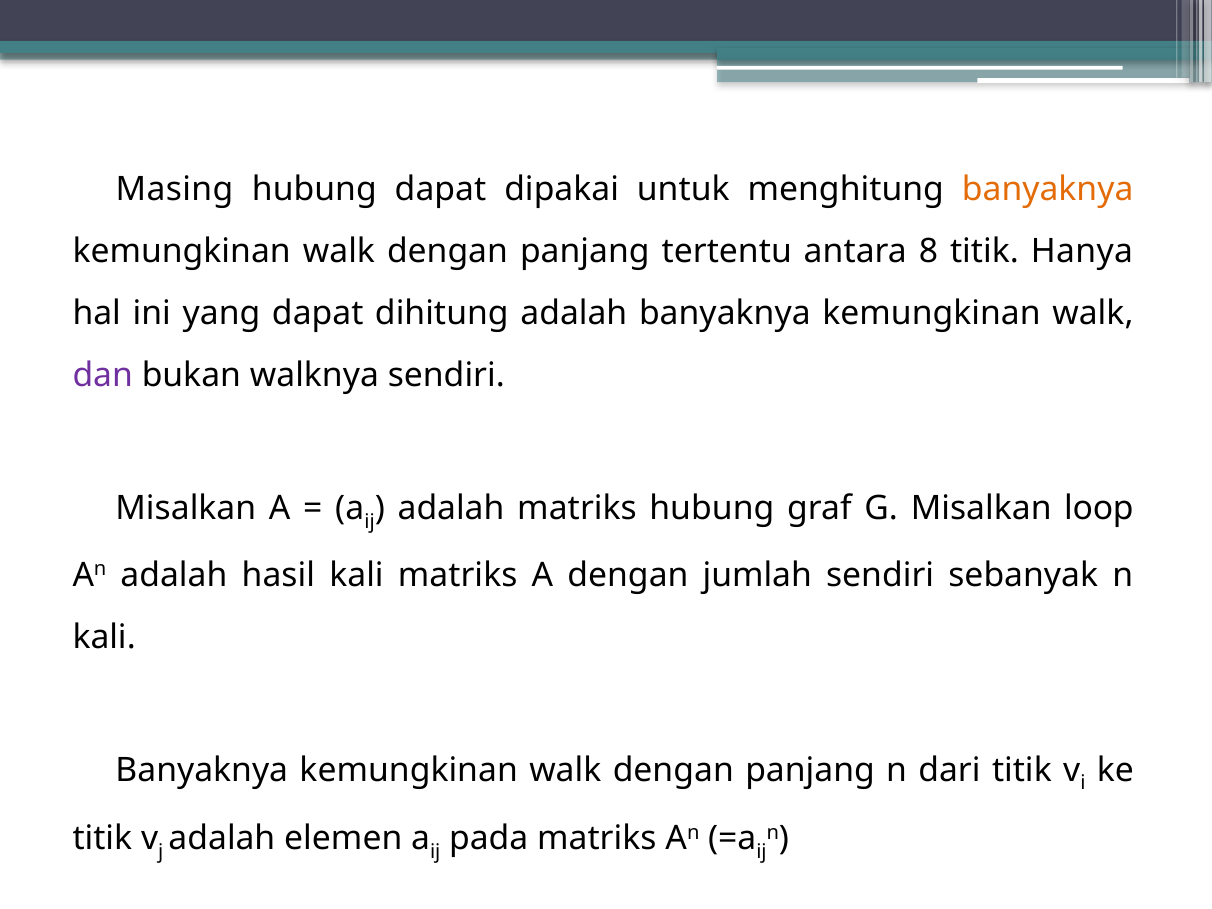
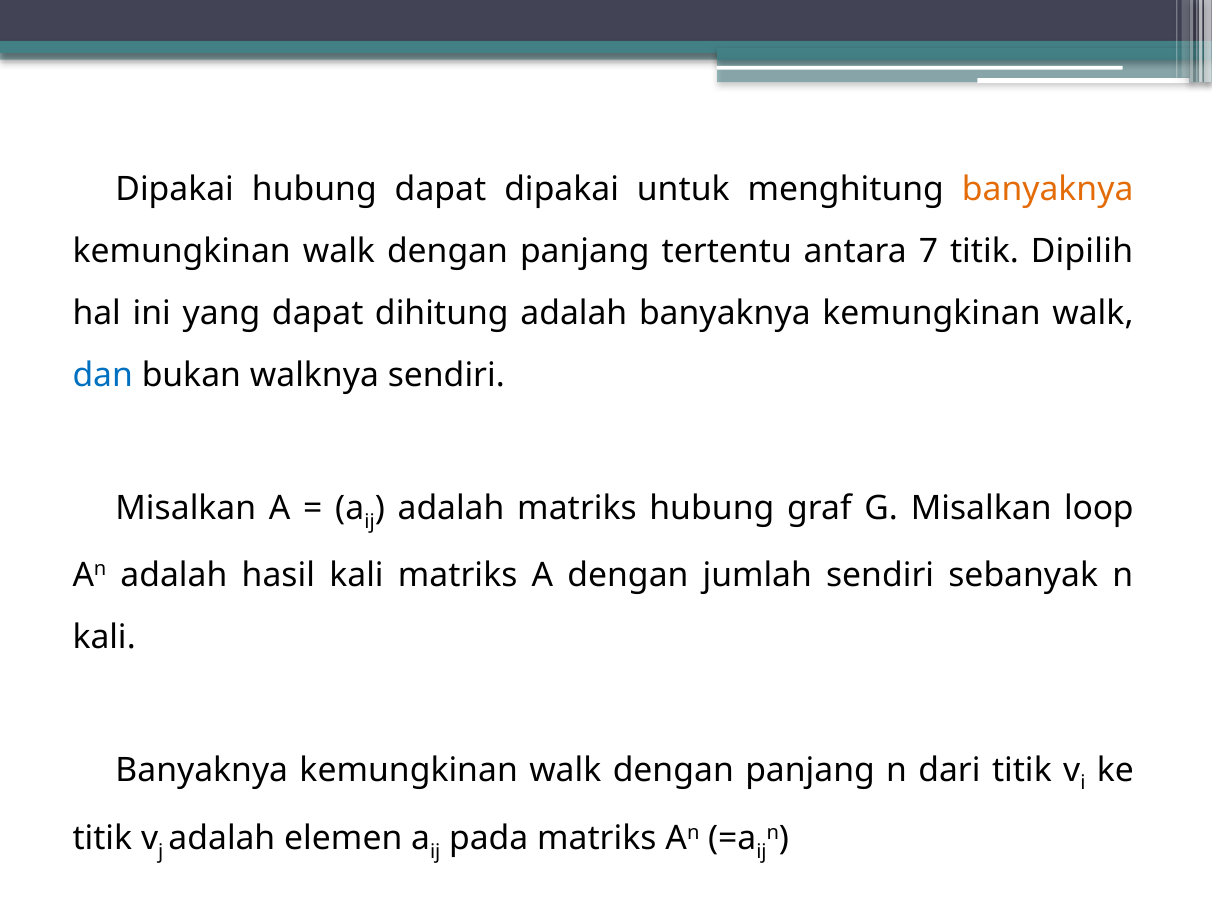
Masing at (174, 189): Masing -> Dipakai
8: 8 -> 7
Hanya: Hanya -> Dipilih
dan colour: purple -> blue
